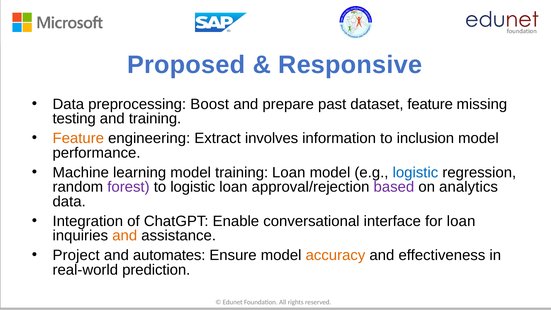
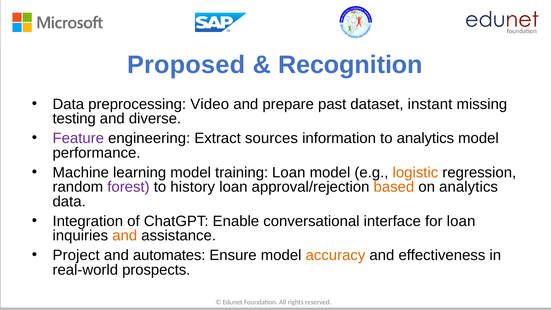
Responsive: Responsive -> Recognition
Boost: Boost -> Video
dataset feature: feature -> instant
and training: training -> diverse
Feature at (78, 138) colour: orange -> purple
involves: involves -> sources
to inclusion: inclusion -> analytics
logistic at (415, 172) colour: blue -> orange
to logistic: logistic -> history
based colour: purple -> orange
prediction: prediction -> prospects
